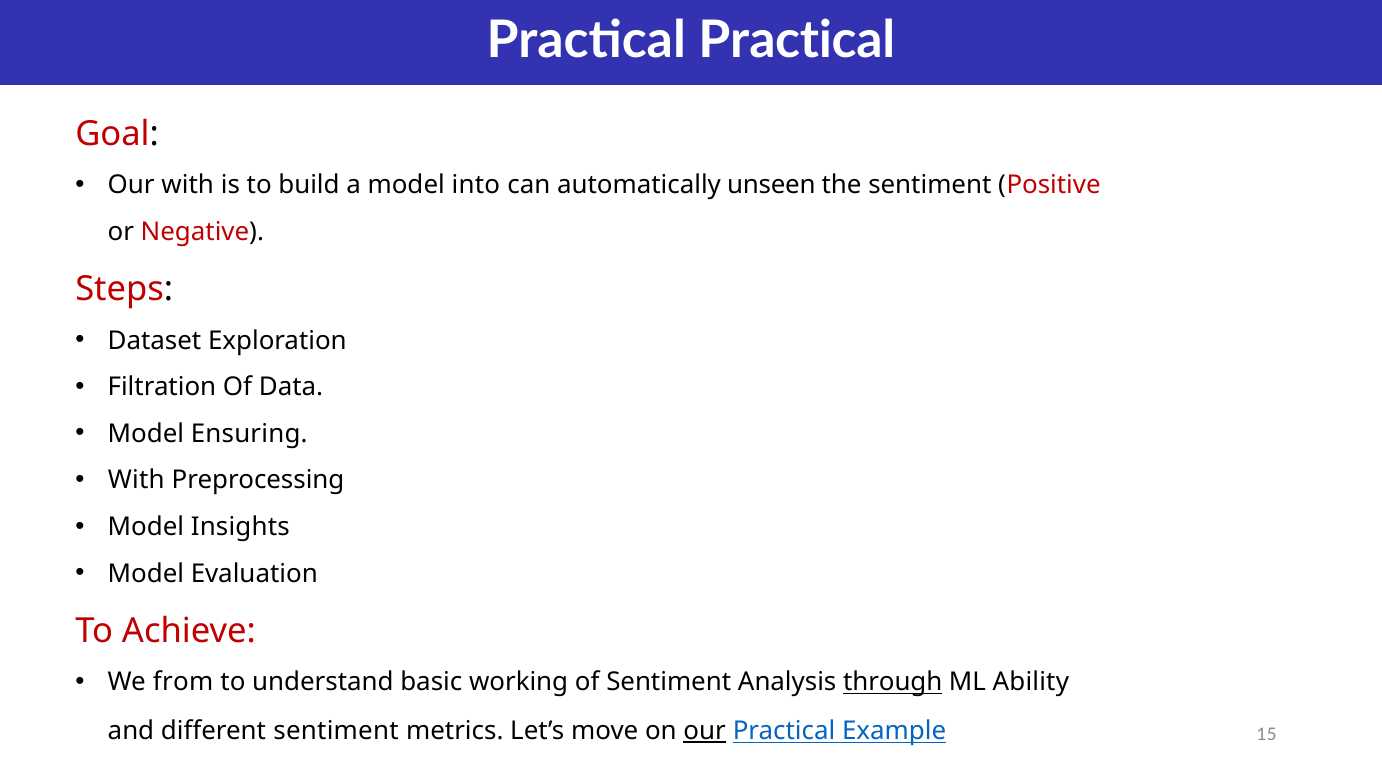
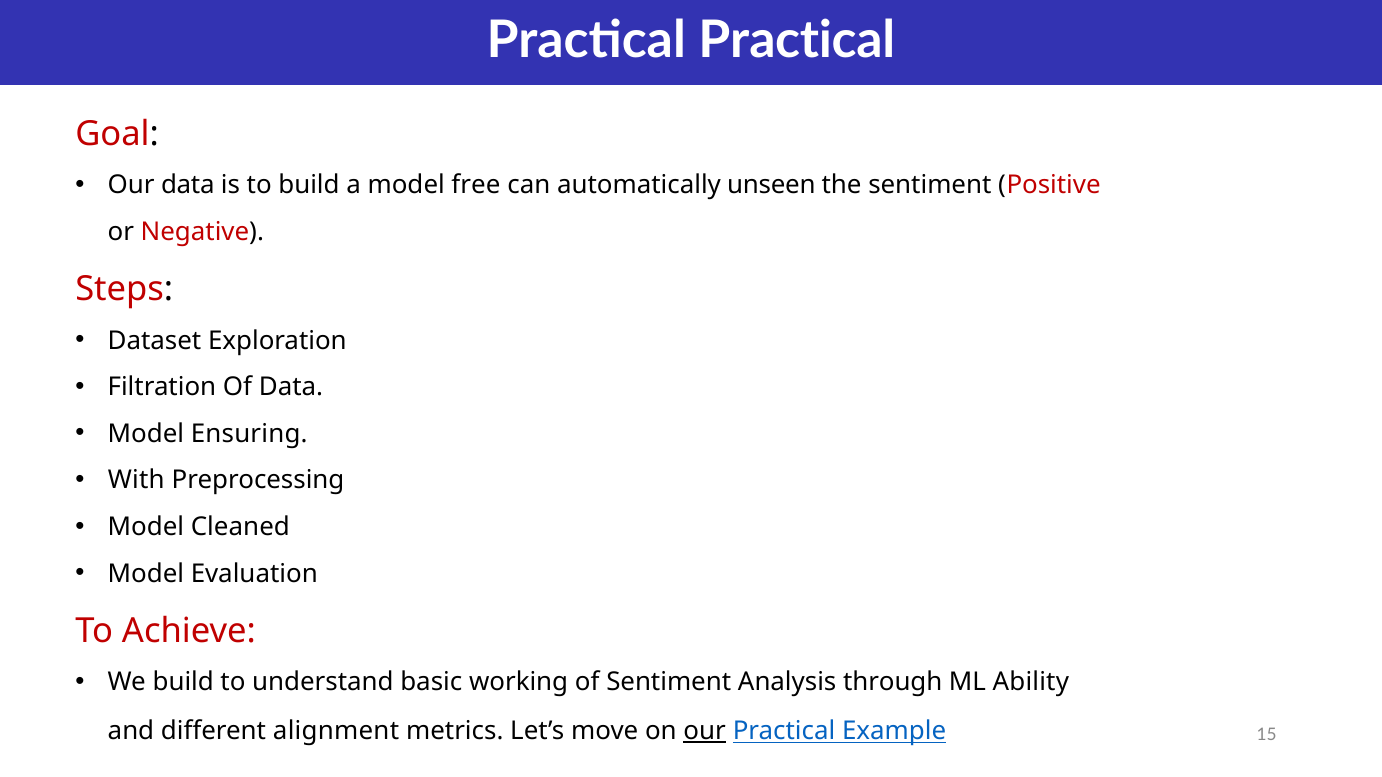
Our with: with -> data
into: into -> free
Insights: Insights -> Cleaned
We from: from -> build
through underline: present -> none
different sentiment: sentiment -> alignment
